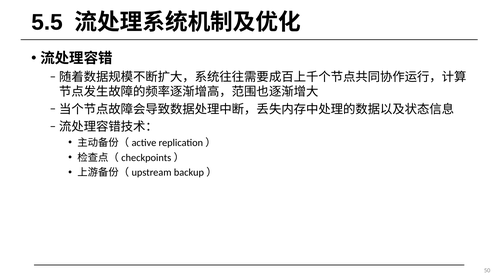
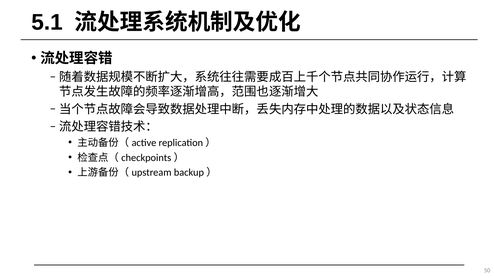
5.5: 5.5 -> 5.1
